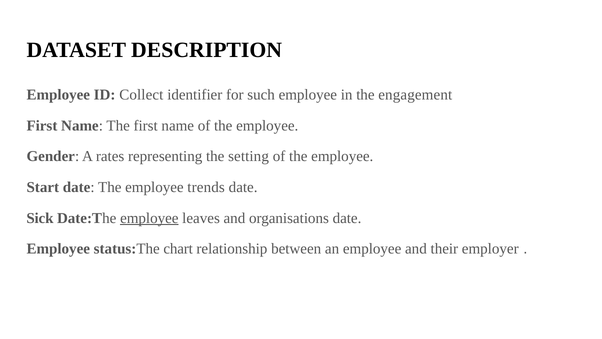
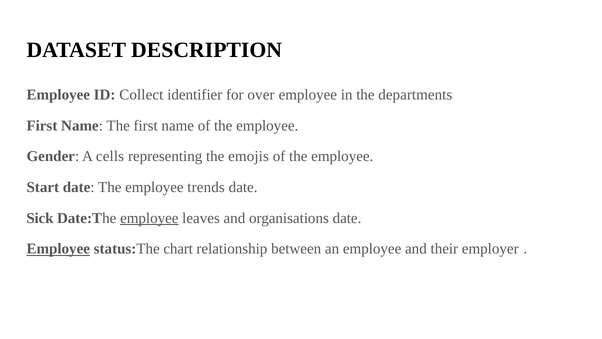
such: such -> over
engagement: engagement -> departments
rates: rates -> cells
setting: setting -> emojis
Employee at (58, 249) underline: none -> present
